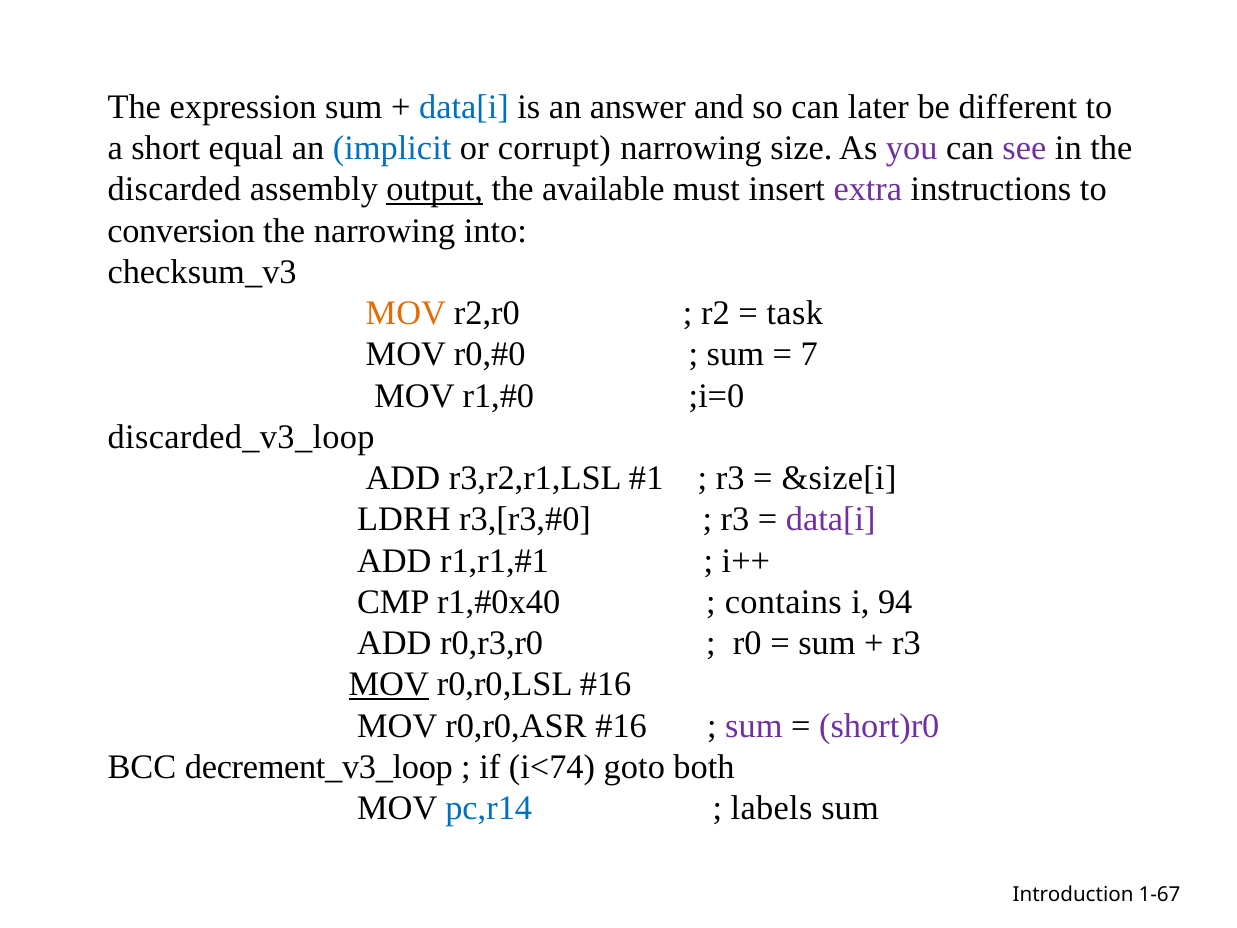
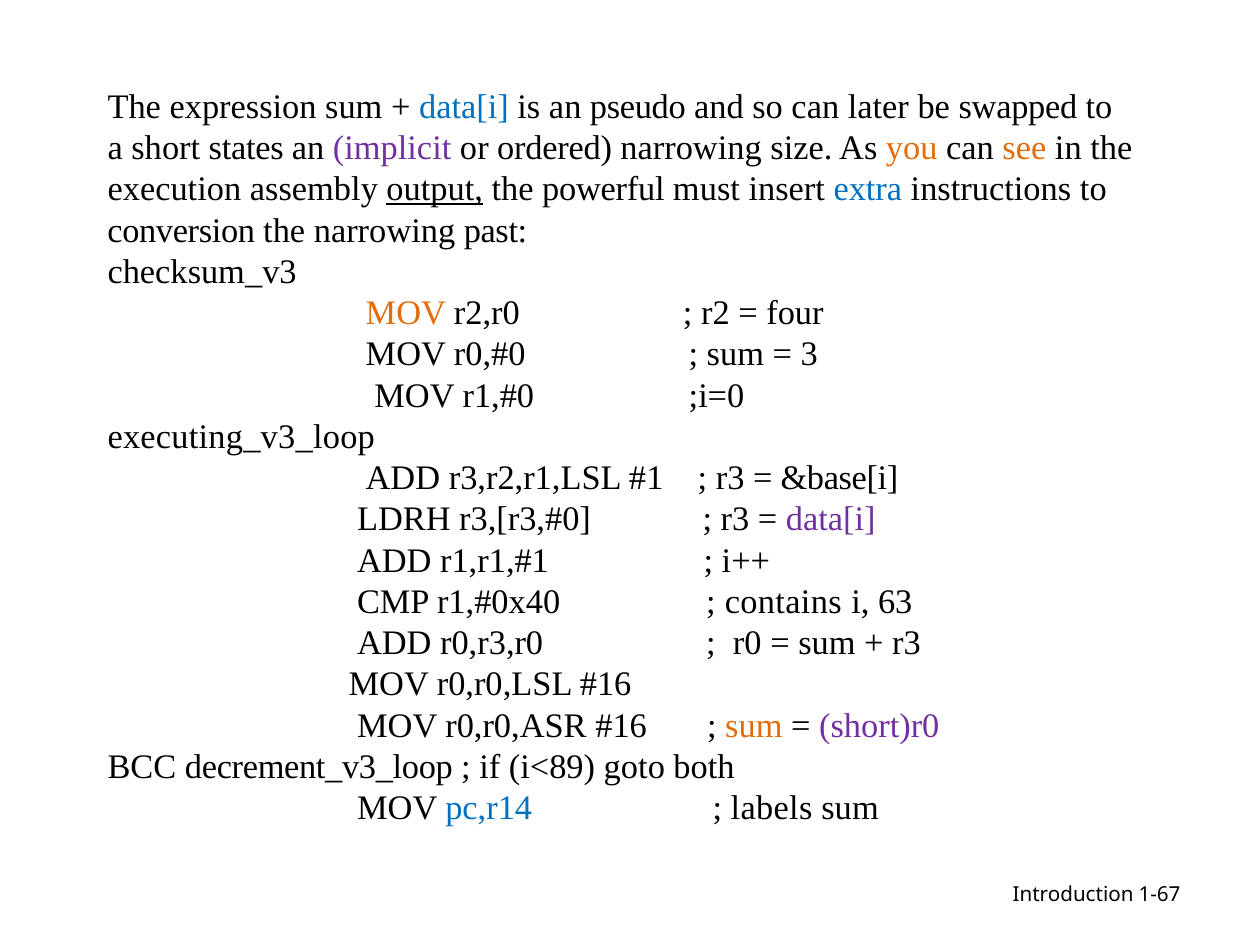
answer: answer -> pseudo
different: different -> swapped
equal: equal -> states
implicit colour: blue -> purple
corrupt: corrupt -> ordered
you colour: purple -> orange
see colour: purple -> orange
discarded: discarded -> execution
available: available -> powerful
extra colour: purple -> blue
into: into -> past
task: task -> four
7: 7 -> 3
discarded_v3_loop: discarded_v3_loop -> executing_v3_loop
&size[i: &size[i -> &base[i
94: 94 -> 63
MOV at (389, 684) underline: present -> none
sum at (754, 726) colour: purple -> orange
i<74: i<74 -> i<89
